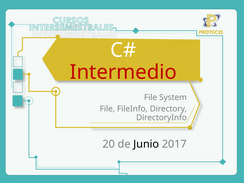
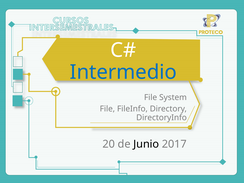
Intermedio colour: red -> blue
